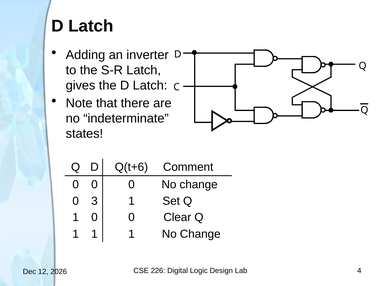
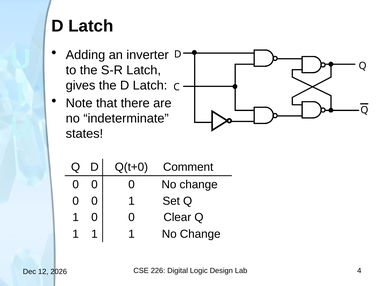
Q(t+6: Q(t+6 -> Q(t+0
3 at (94, 201): 3 -> 0
